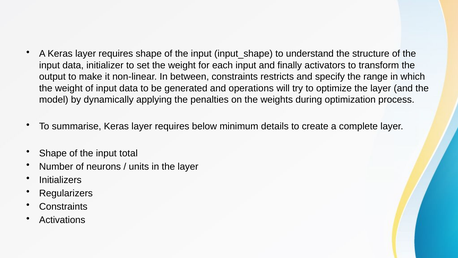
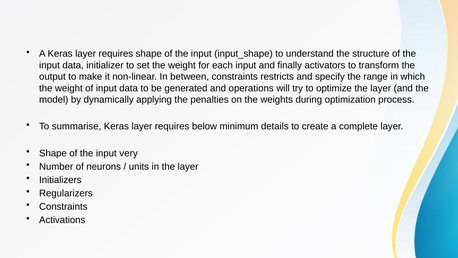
total: total -> very
